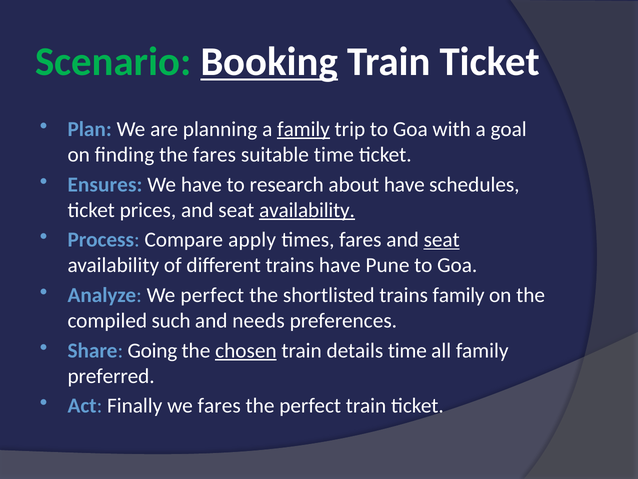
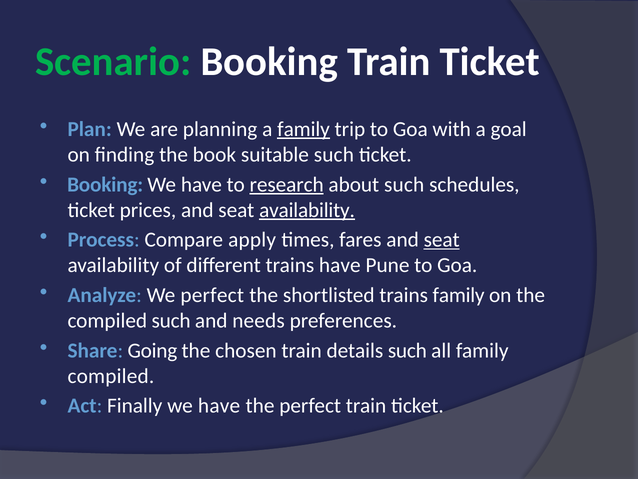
Booking at (269, 62) underline: present -> none
the fares: fares -> book
suitable time: time -> such
Ensures at (105, 184): Ensures -> Booking
research underline: none -> present
about have: have -> such
chosen underline: present -> none
details time: time -> such
preferred at (111, 376): preferred -> compiled
Finally we fares: fares -> have
